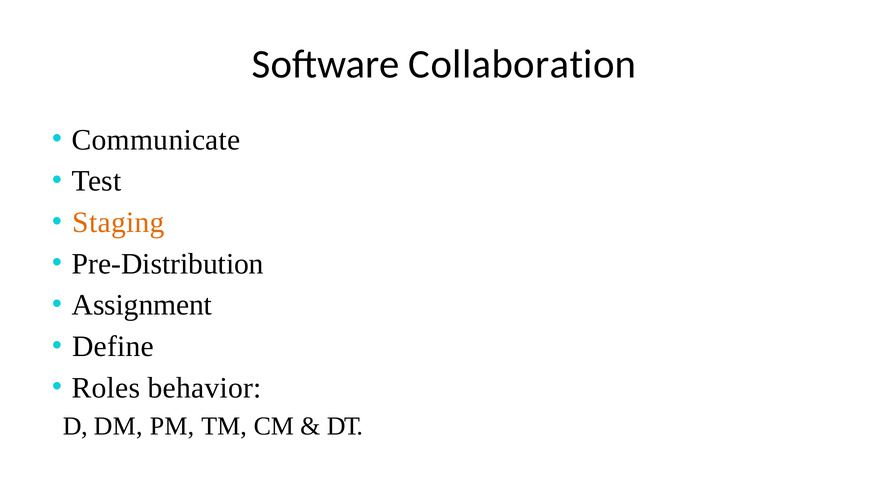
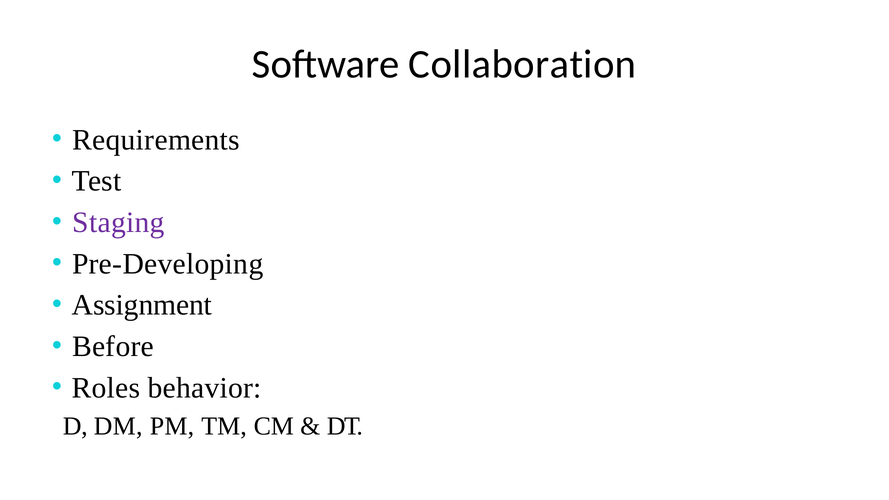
Communicate: Communicate -> Requirements
Staging colour: orange -> purple
Pre-Distribution: Pre-Distribution -> Pre-Developing
Define: Define -> Before
